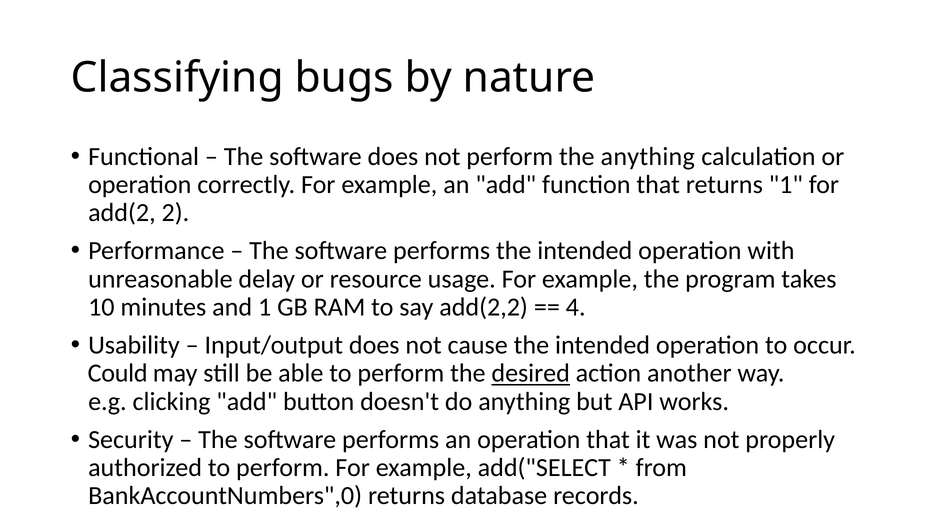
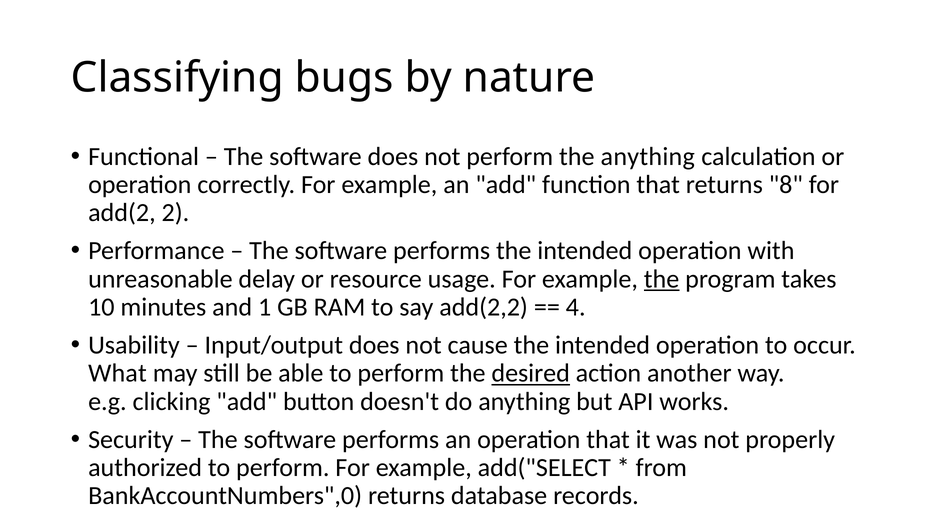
returns 1: 1 -> 8
the at (662, 279) underline: none -> present
Could: Could -> What
